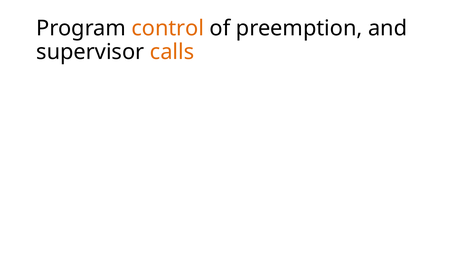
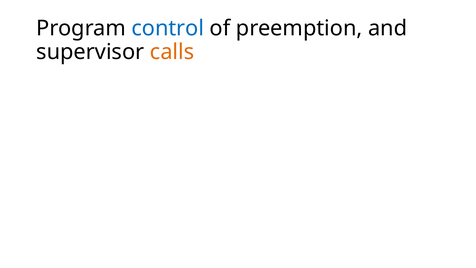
control colour: orange -> blue
